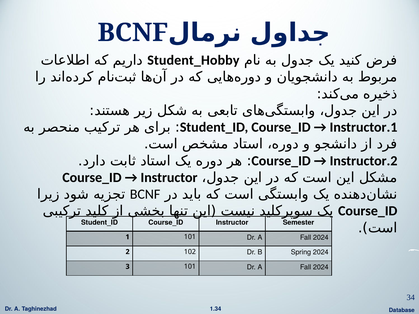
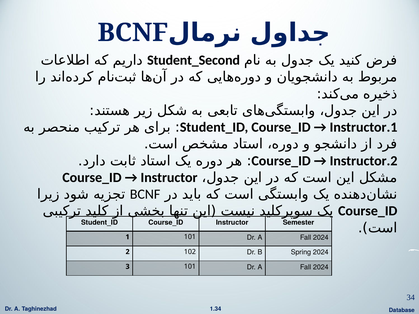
Student_Hobby: Student_Hobby -> Student_Second
